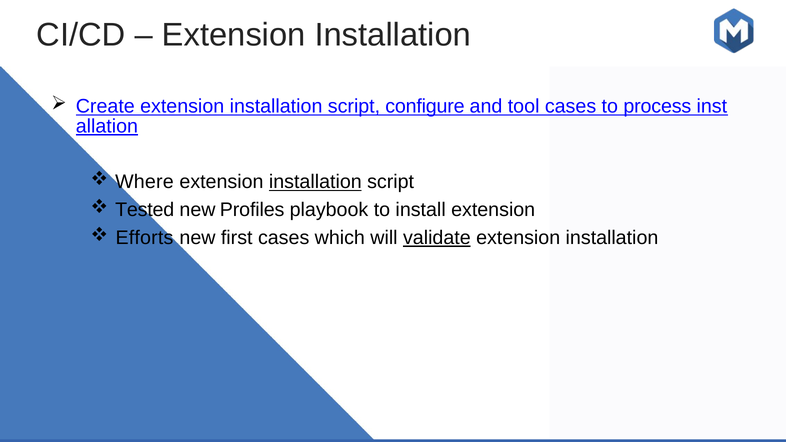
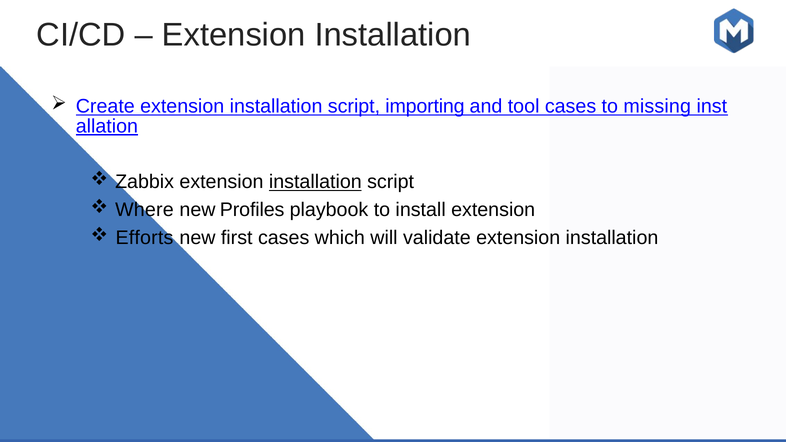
configure: configure -> importing
process: process -> missing
Where: Where -> Zabbix
Tested: Tested -> Where
validate underline: present -> none
